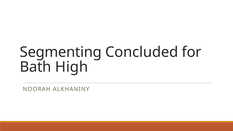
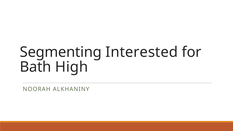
Concluded: Concluded -> Interested
